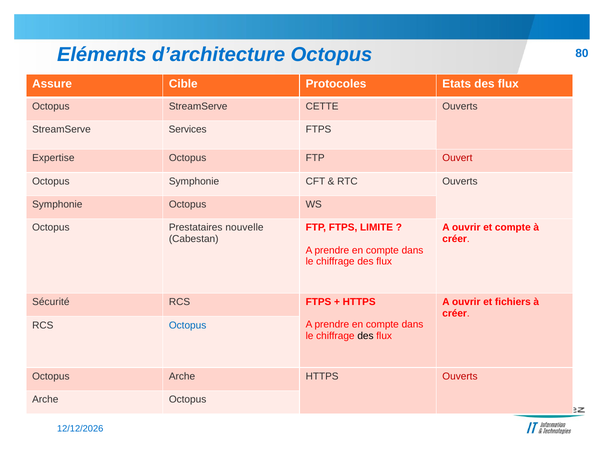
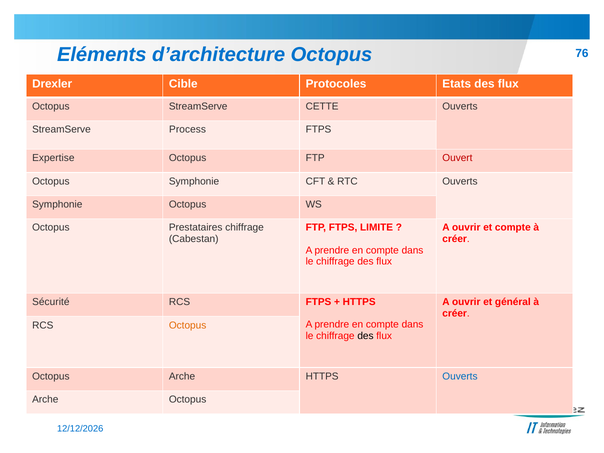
80: 80 -> 76
Assure: Assure -> Drexler
Services: Services -> Process
Prestataires nouvelle: nouvelle -> chiffrage
fichiers: fichiers -> général
Octopus at (188, 325) colour: blue -> orange
Ouverts at (460, 376) colour: red -> blue
